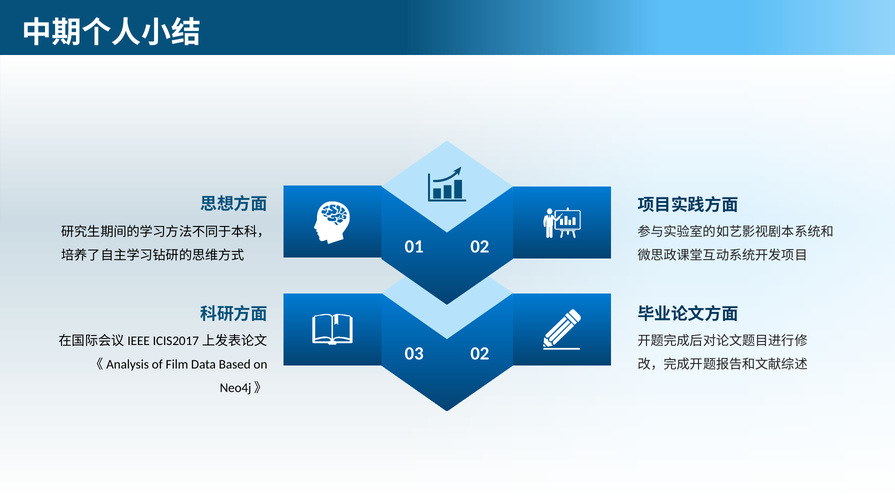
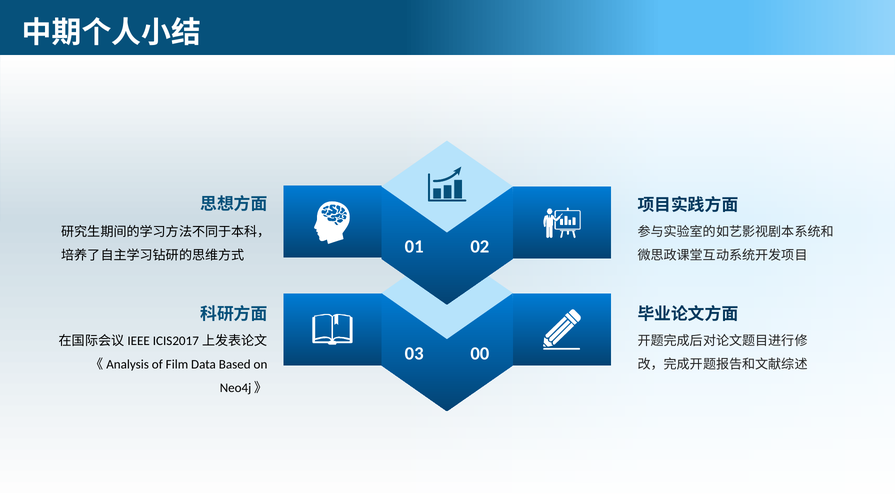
03 02: 02 -> 00
